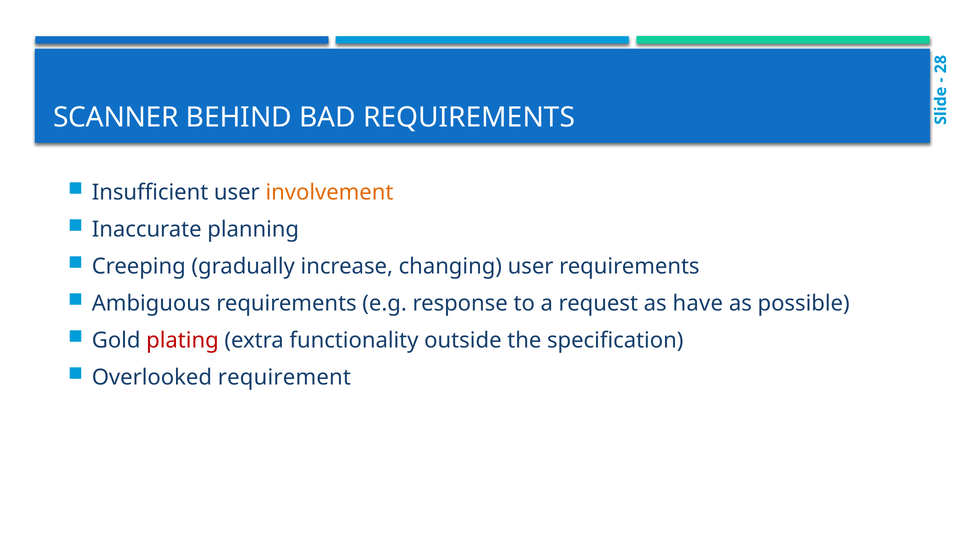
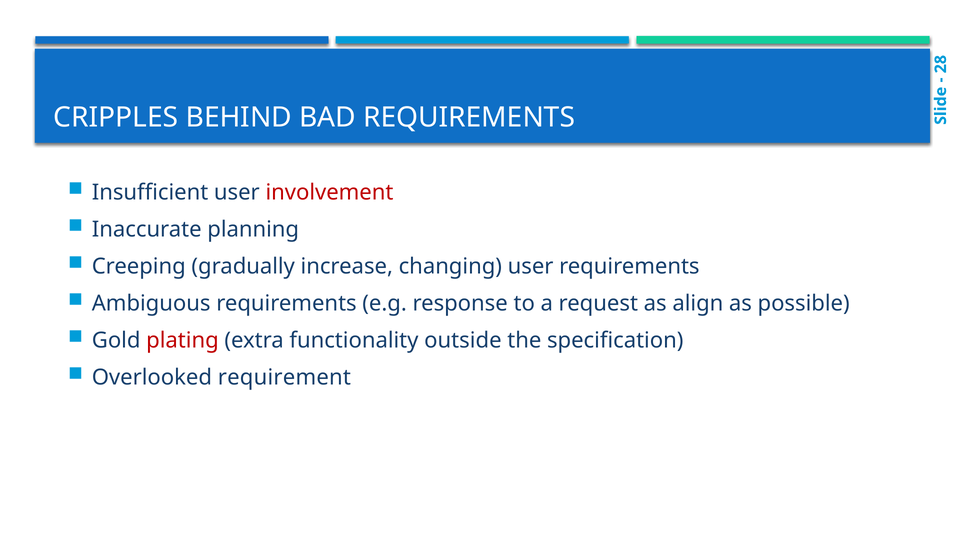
SCANNER: SCANNER -> CRIPPLES
involvement colour: orange -> red
have: have -> align
